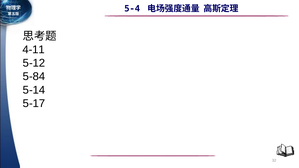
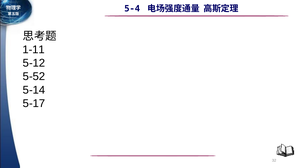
4-11: 4-11 -> 1-11
5-84: 5-84 -> 5-52
